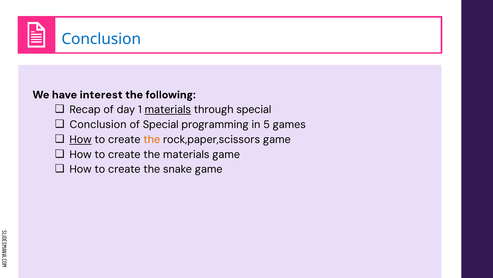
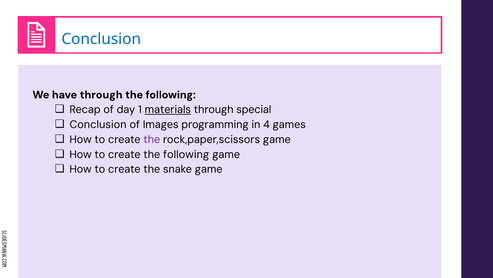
have interest: interest -> through
of Special: Special -> Images
5: 5 -> 4
How at (81, 139) underline: present -> none
the at (152, 139) colour: orange -> purple
create the materials: materials -> following
